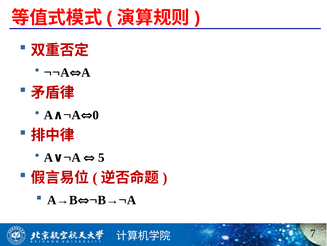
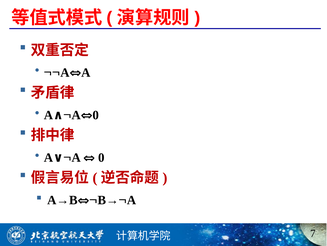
5 at (101, 157): 5 -> 0
